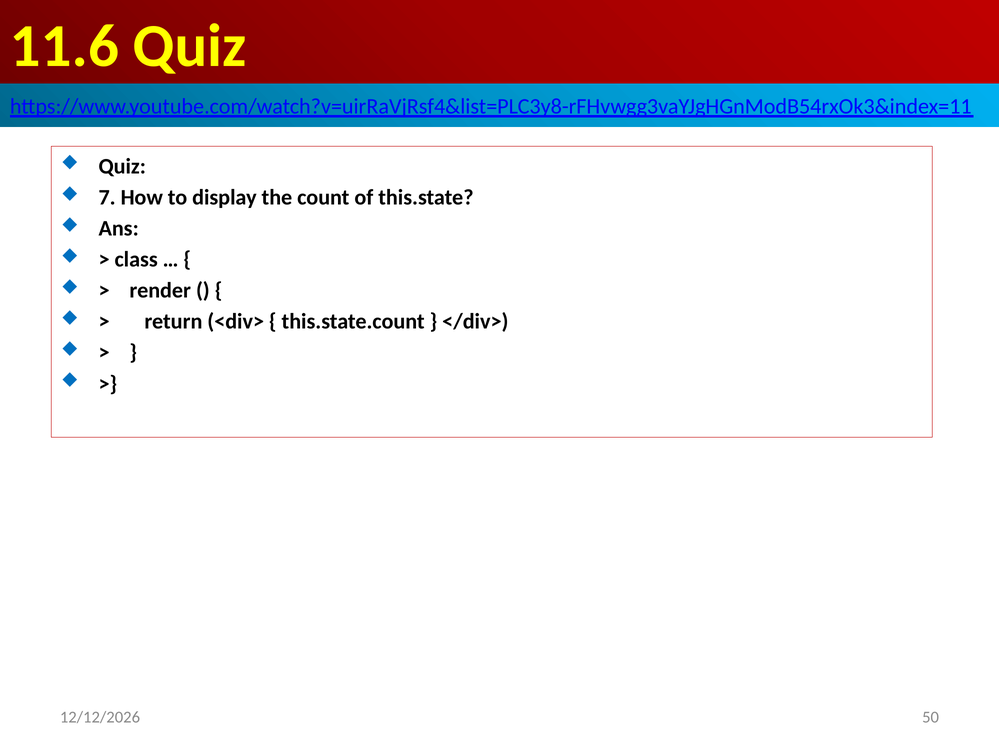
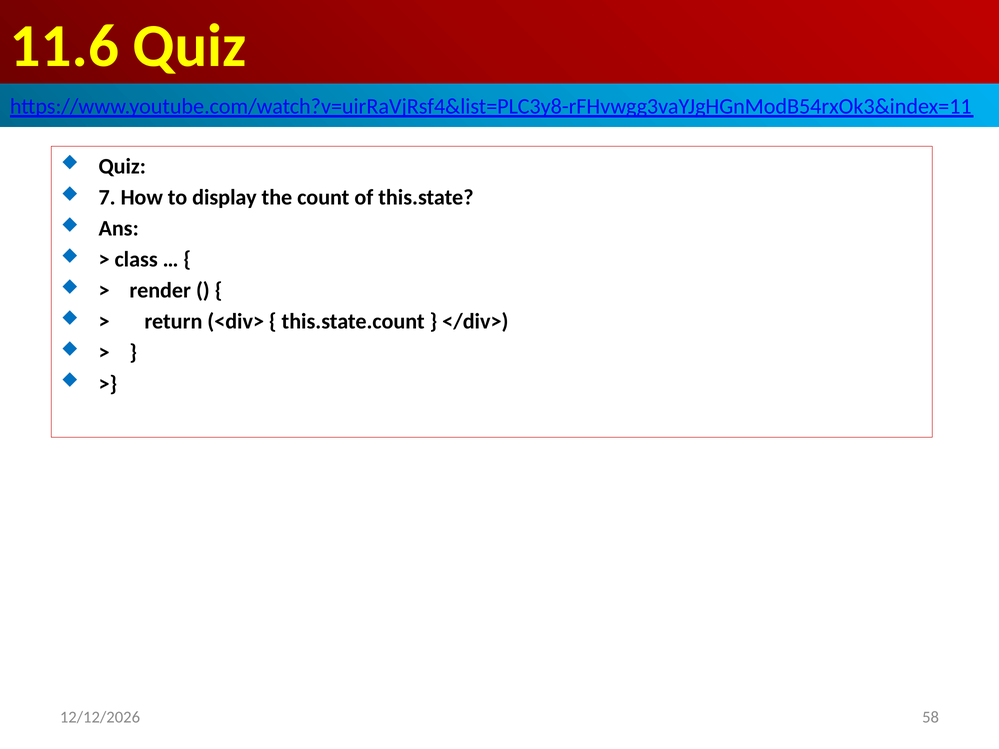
50: 50 -> 58
